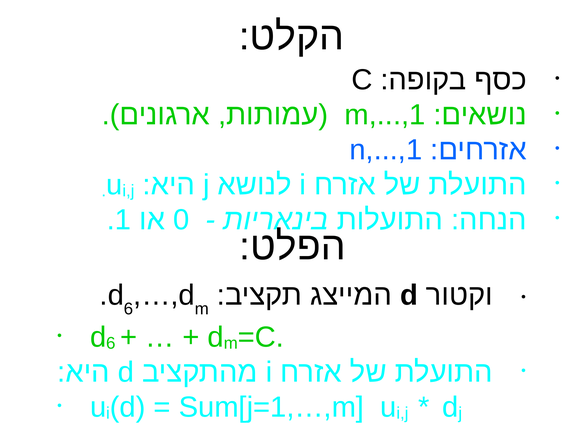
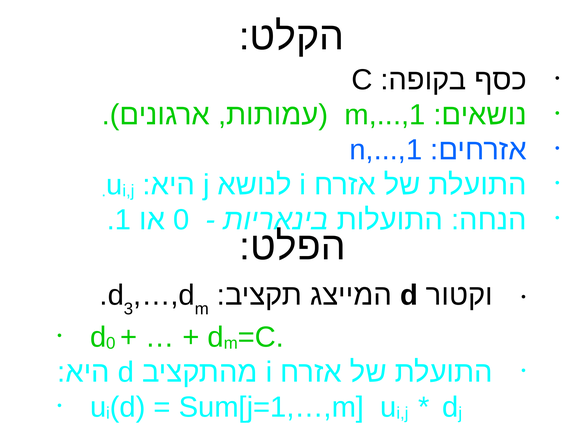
6 at (129, 309): 6 -> 3
6 at (111, 343): 6 -> 0
